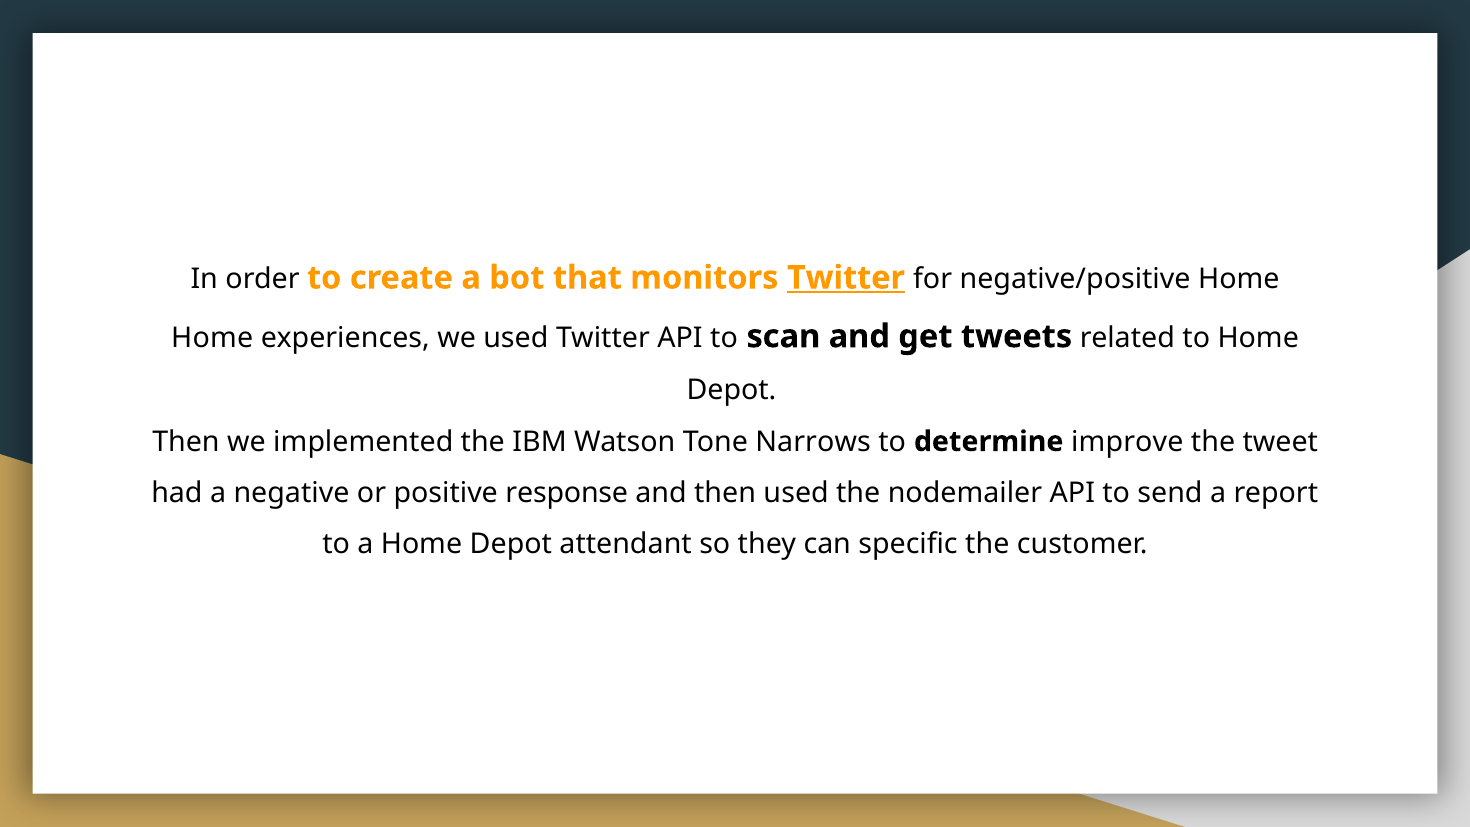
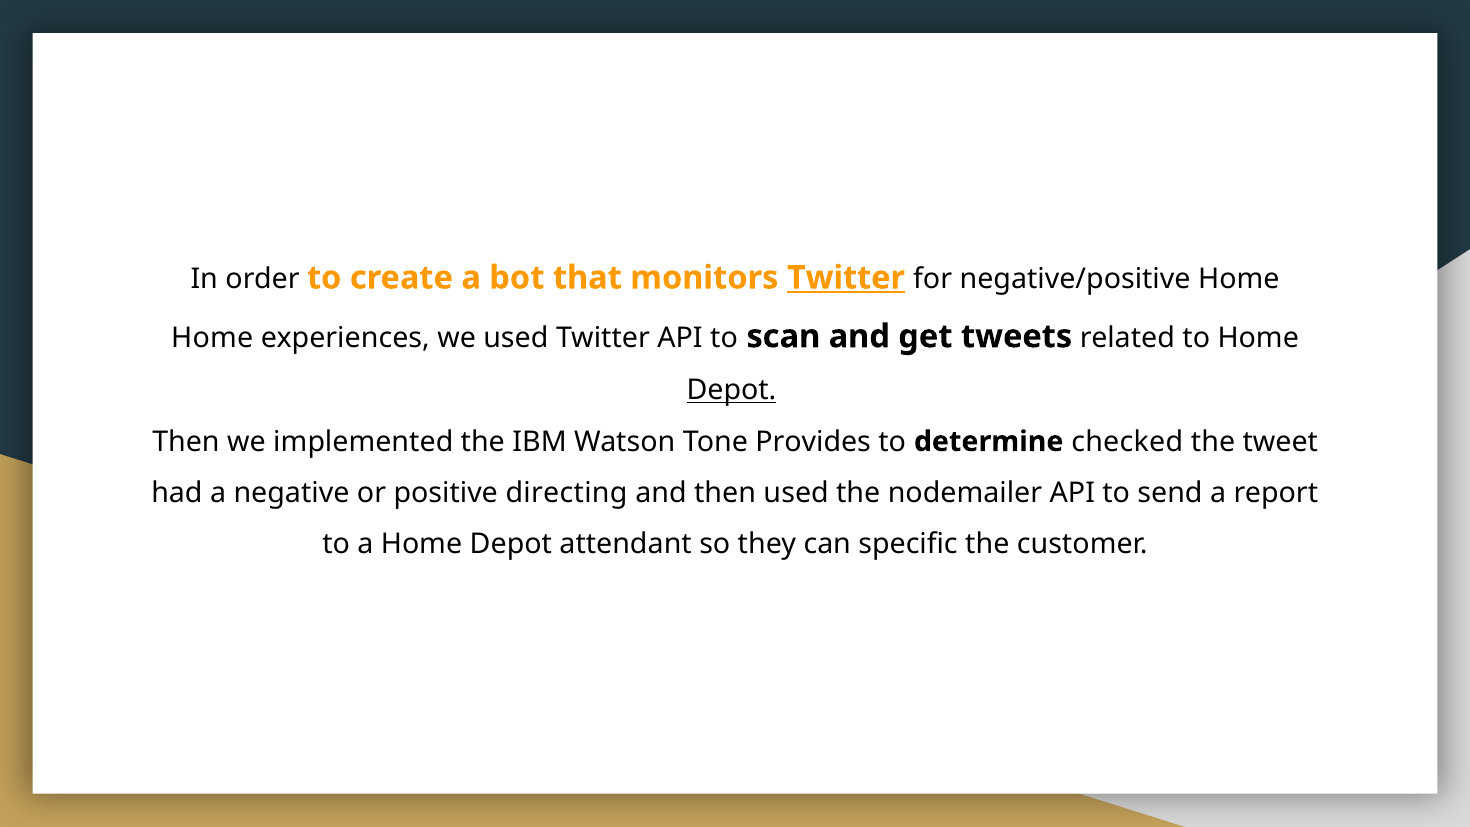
Depot at (731, 390) underline: none -> present
Narrows: Narrows -> Provides
improve: improve -> checked
response: response -> directing
